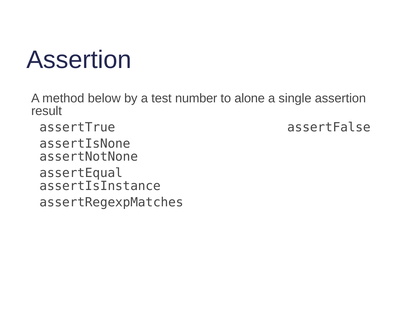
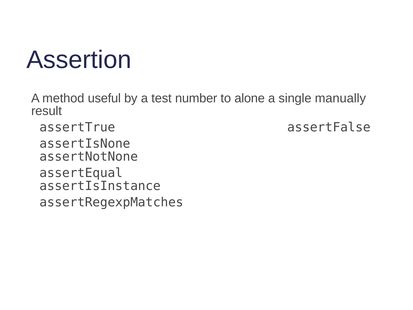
below: below -> useful
single assertion: assertion -> manually
